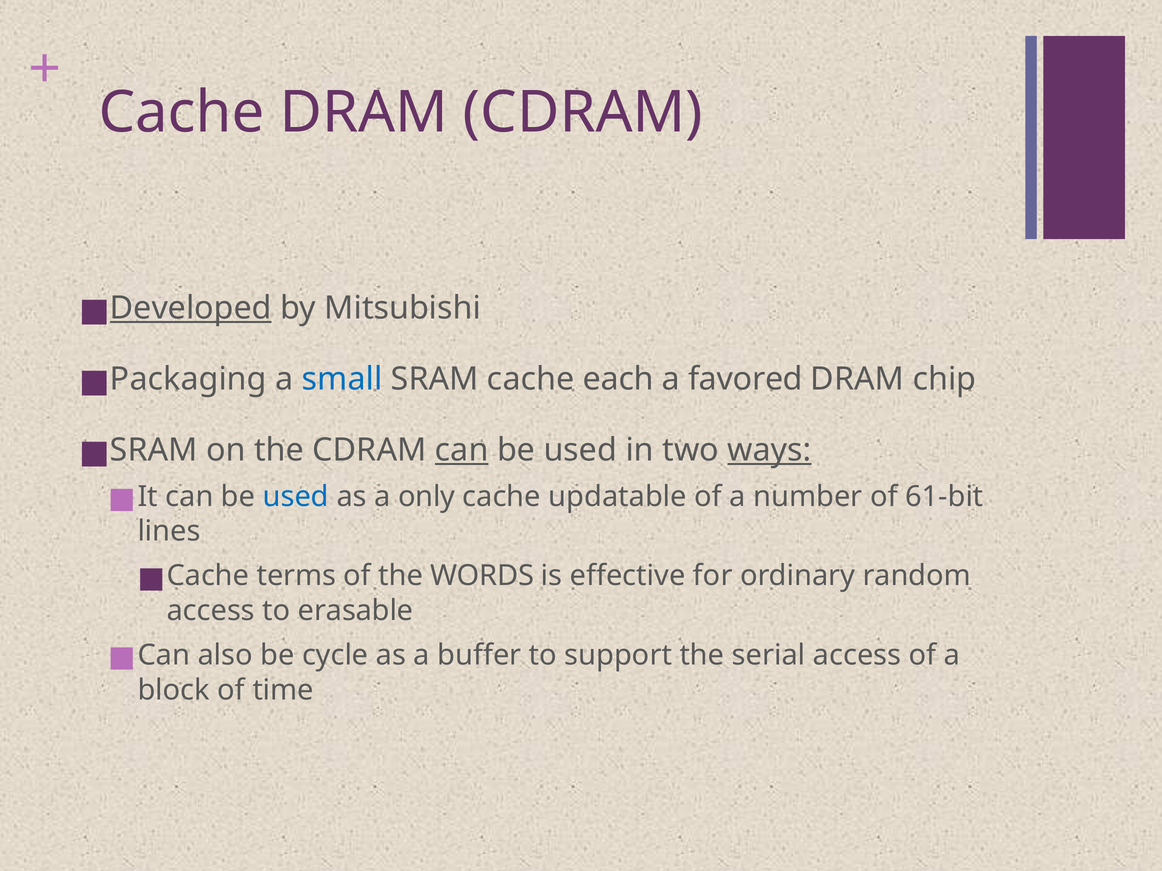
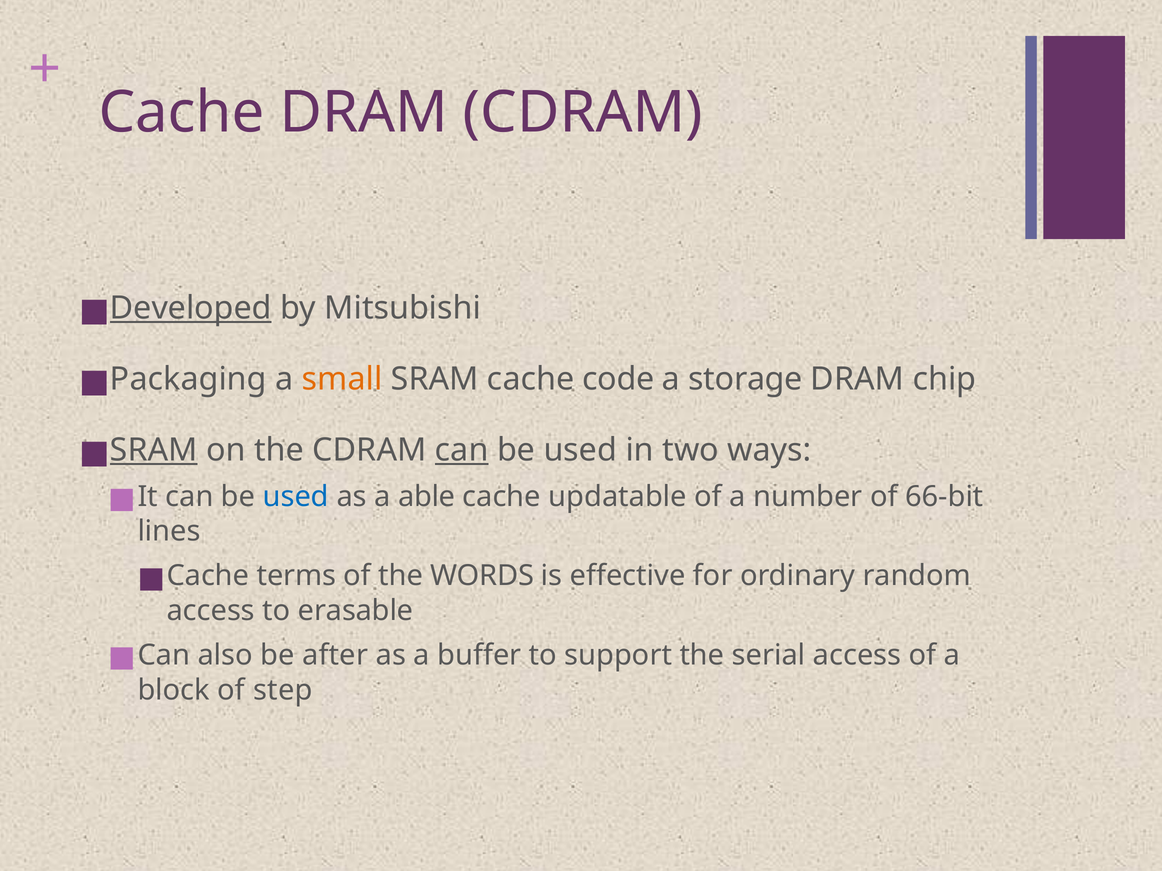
small colour: blue -> orange
each: each -> code
favored: favored -> storage
SRAM at (154, 450) underline: none -> present
ways underline: present -> none
only: only -> able
61-bit: 61-bit -> 66-bit
cycle: cycle -> after
time: time -> step
